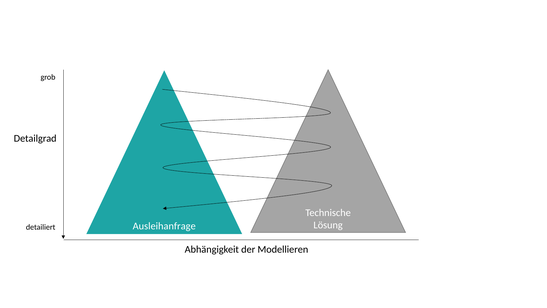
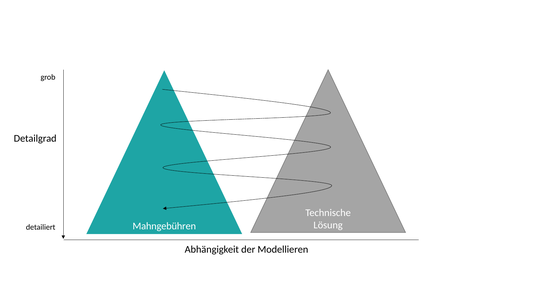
Ausleihanfrage: Ausleihanfrage -> Mahngebühren
